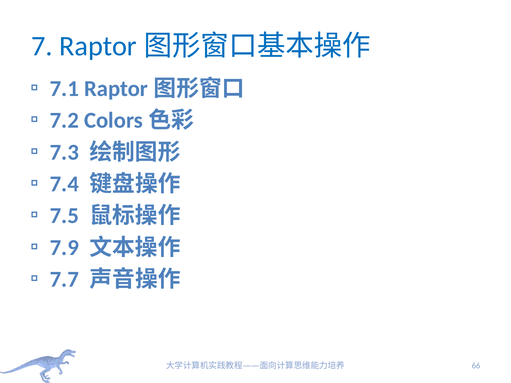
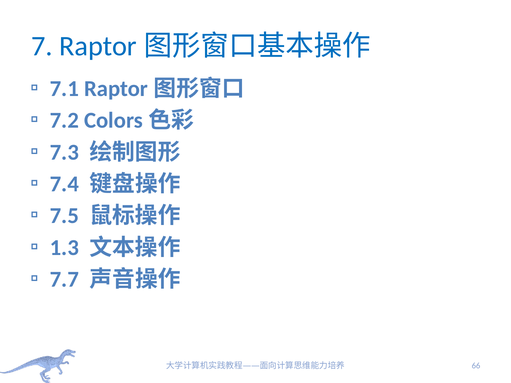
7.9: 7.9 -> 1.3
